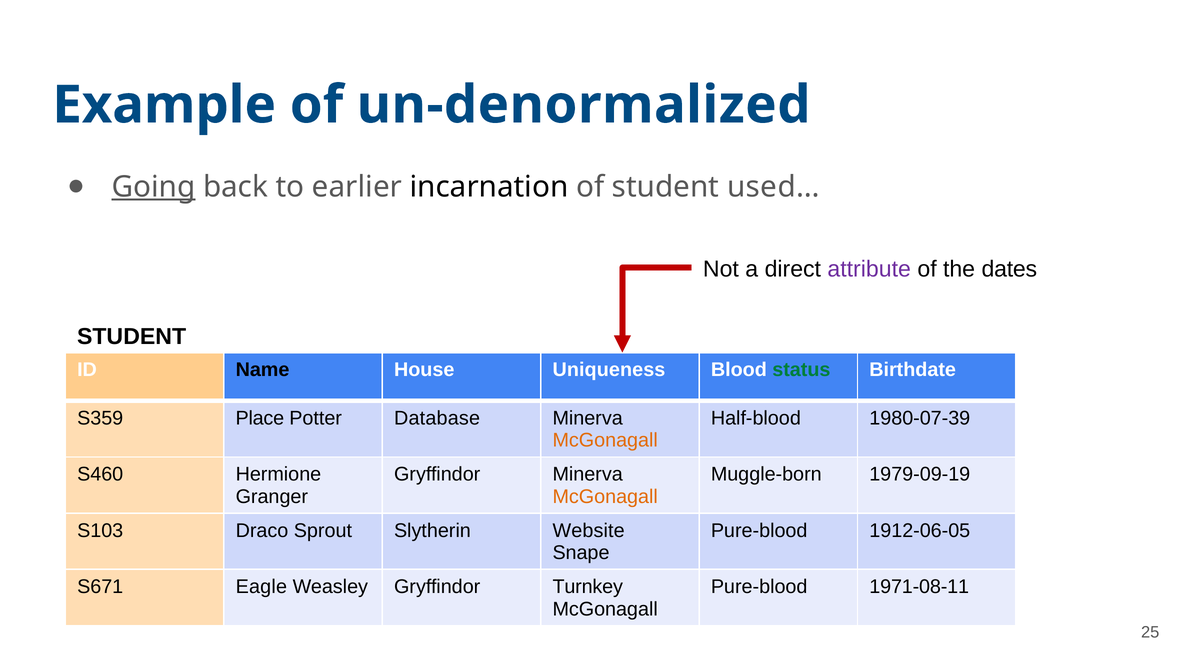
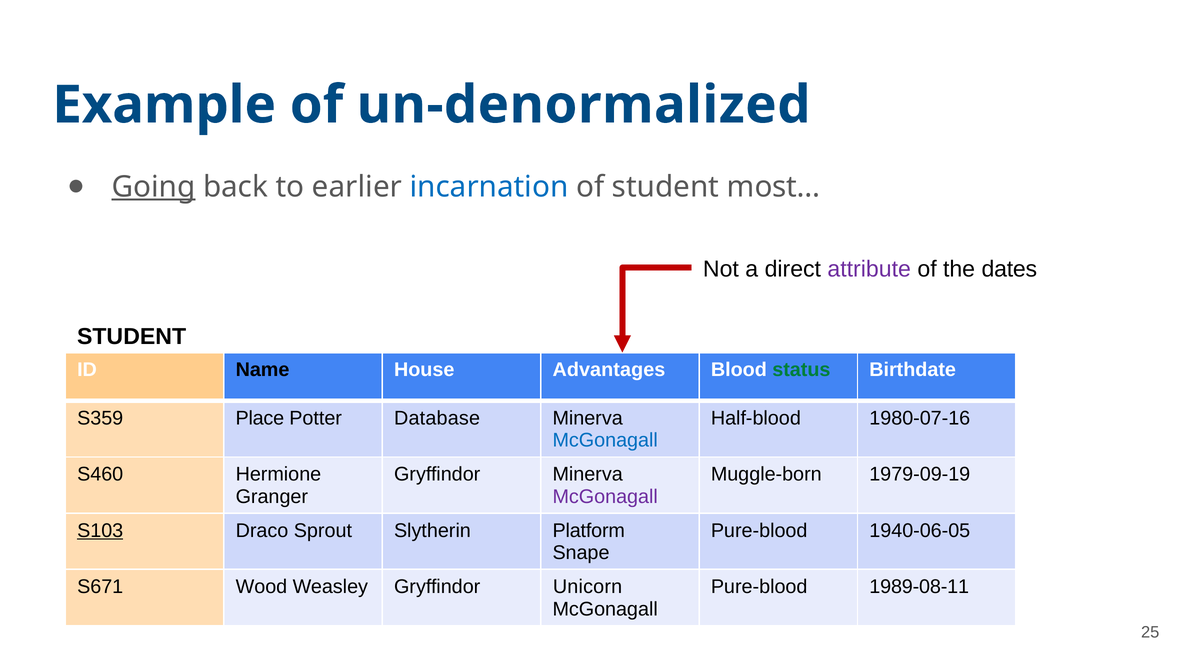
incarnation colour: black -> blue
used…: used… -> most…
Uniqueness: Uniqueness -> Advantages
1980-07-39: 1980-07-39 -> 1980-07-16
McGonagall at (605, 440) colour: orange -> blue
McGonagall at (605, 496) colour: orange -> purple
S103 underline: none -> present
Website: Website -> Platform
1912-06-05: 1912-06-05 -> 1940-06-05
Eagle: Eagle -> Wood
Turnkey: Turnkey -> Unicorn
1971-08-11: 1971-08-11 -> 1989-08-11
